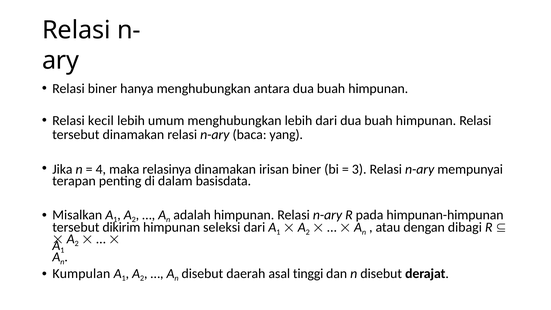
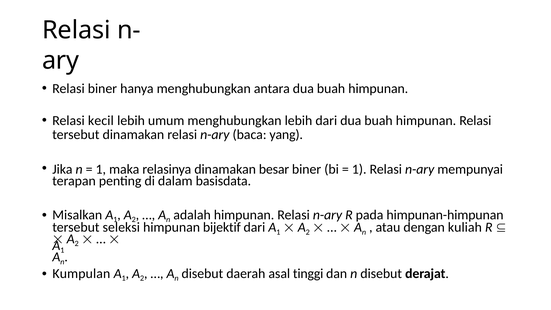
4 at (101, 169): 4 -> 1
irisan: irisan -> besar
3 at (359, 169): 3 -> 1
dikirim: dikirim -> seleksi
seleksi: seleksi -> bijektif
dibagi: dibagi -> kuliah
